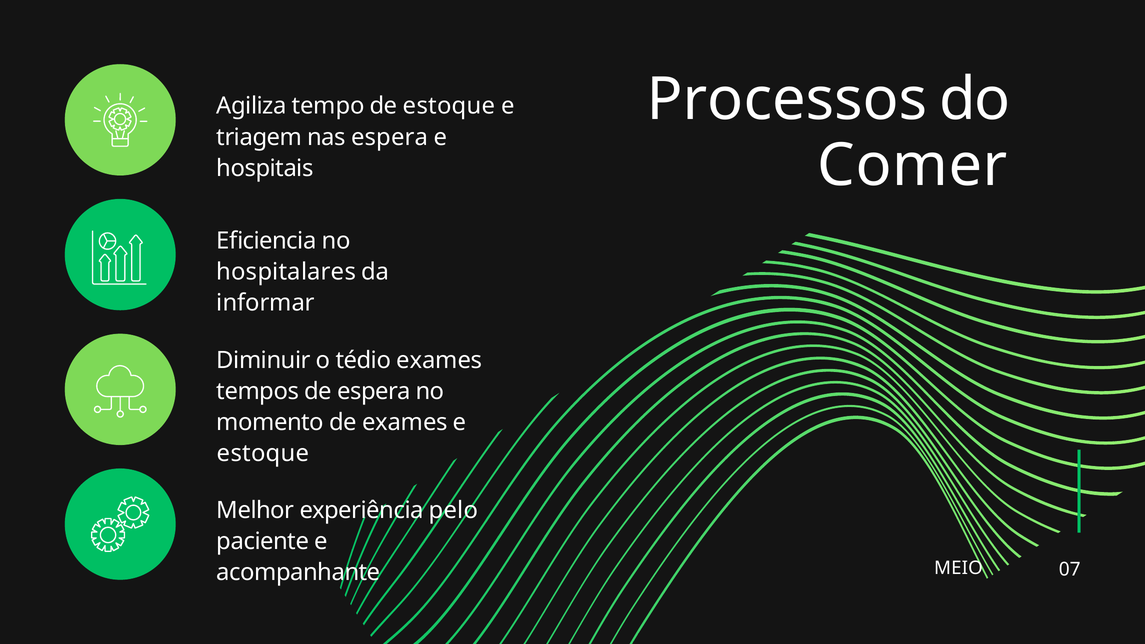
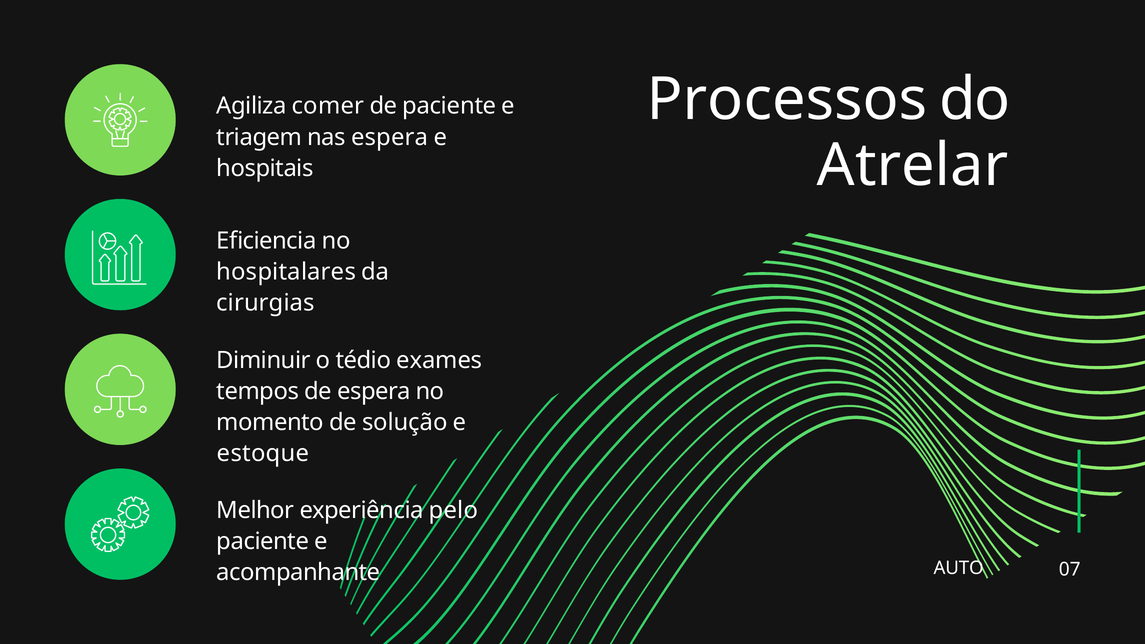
tempo: tempo -> comer
de estoque: estoque -> paciente
Comer: Comer -> Atrelar
informar: informar -> cirurgias
de exames: exames -> solução
MEIO: MEIO -> AUTO
